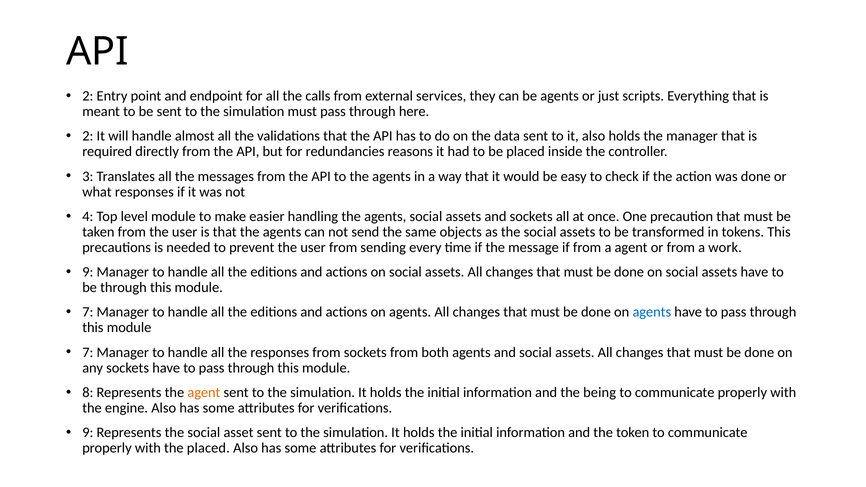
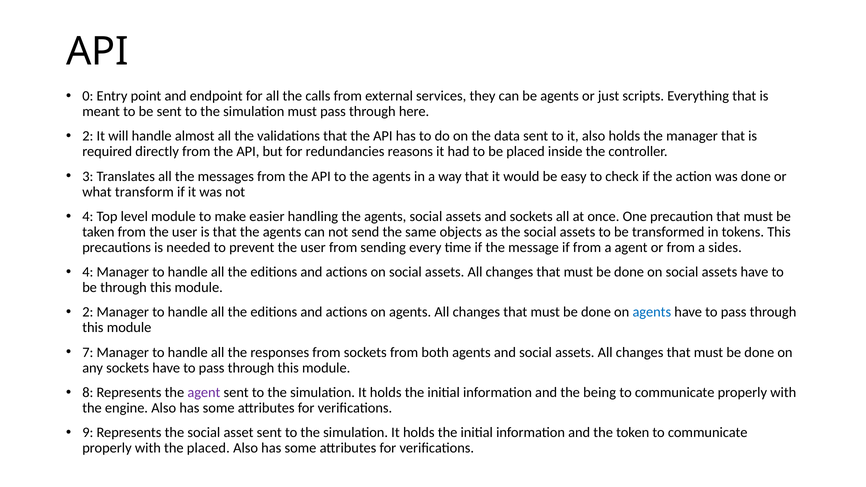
2 at (88, 96): 2 -> 0
what responses: responses -> transform
work: work -> sides
9 at (88, 272): 9 -> 4
7 at (88, 312): 7 -> 2
agent at (204, 392) colour: orange -> purple
